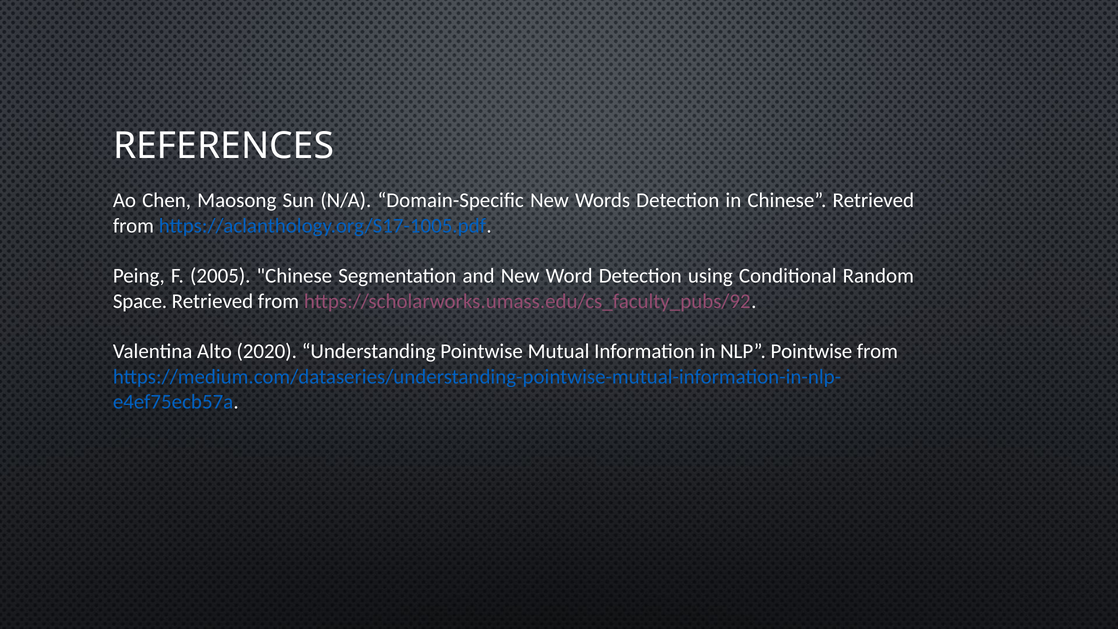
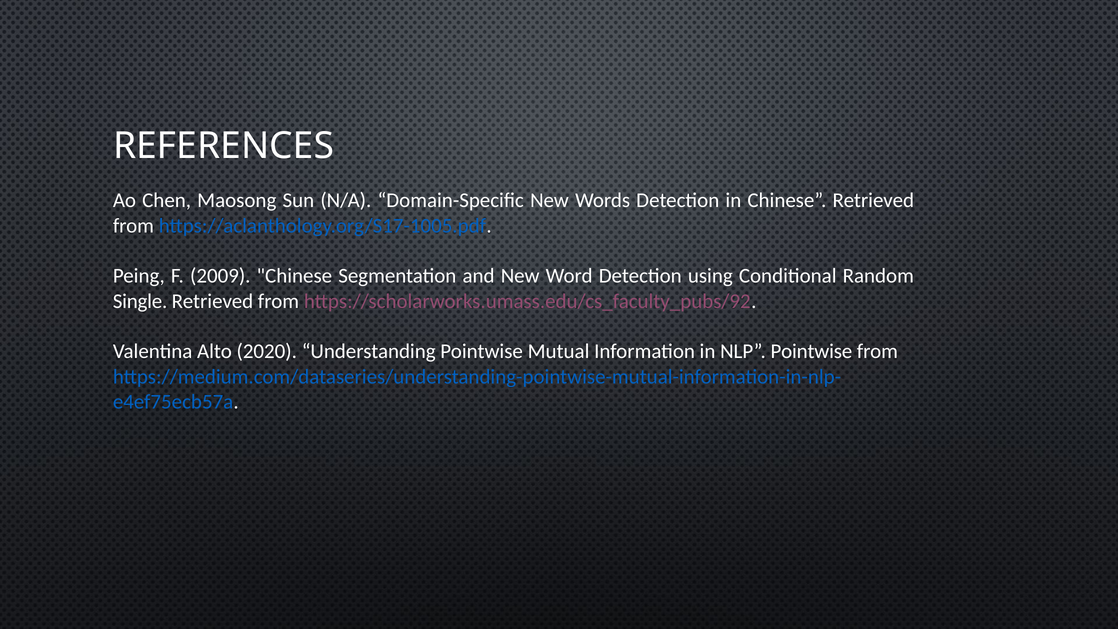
2005: 2005 -> 2009
Space: Space -> Single
